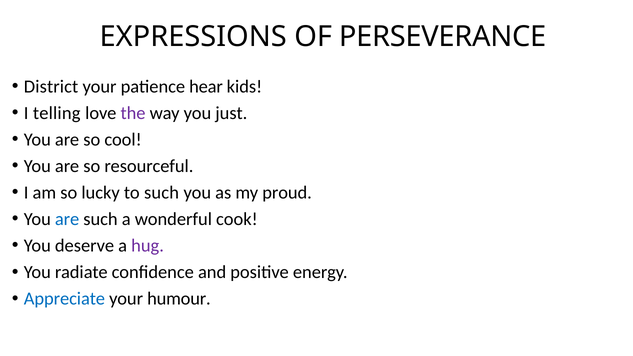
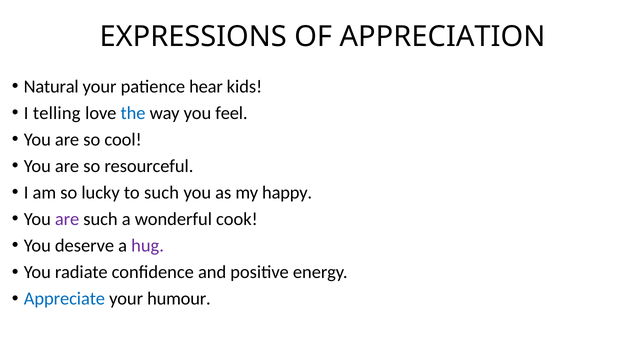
PERSEVERANCE: PERSEVERANCE -> APPRECIATION
District: District -> Natural
the colour: purple -> blue
just: just -> feel
proud: proud -> happy
are at (67, 219) colour: blue -> purple
